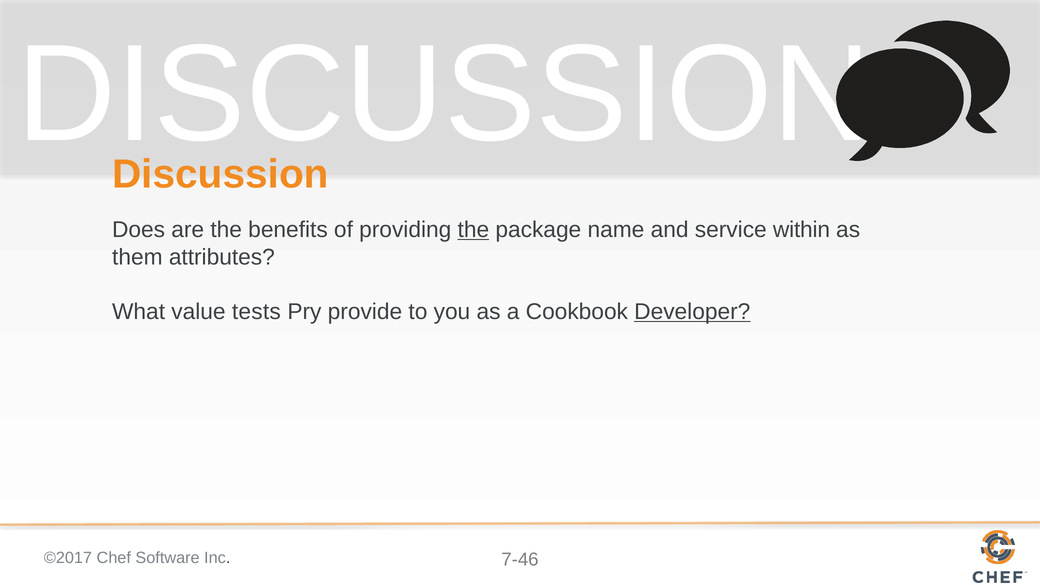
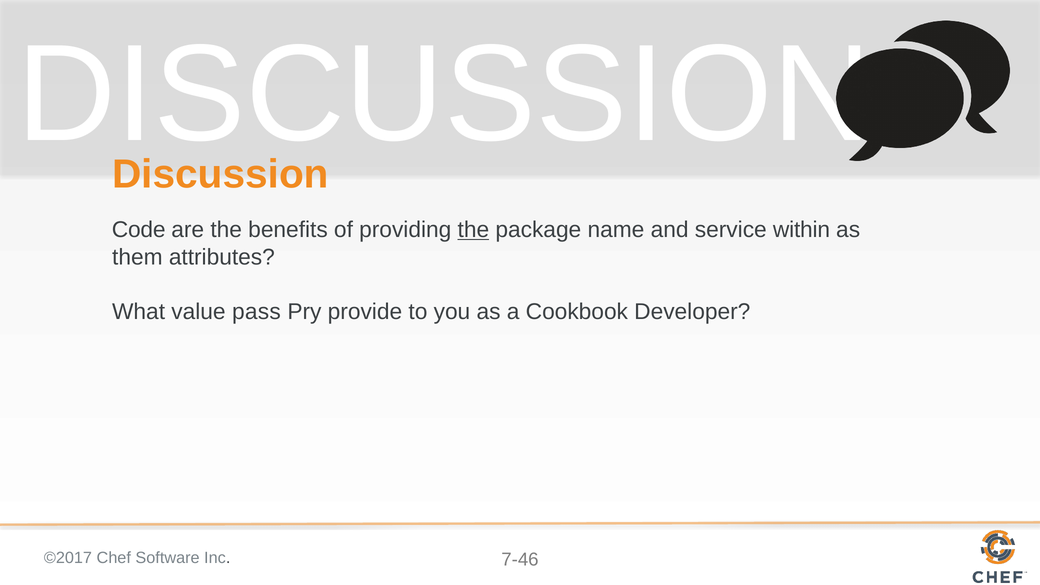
Does: Does -> Code
tests: tests -> pass
Developer underline: present -> none
